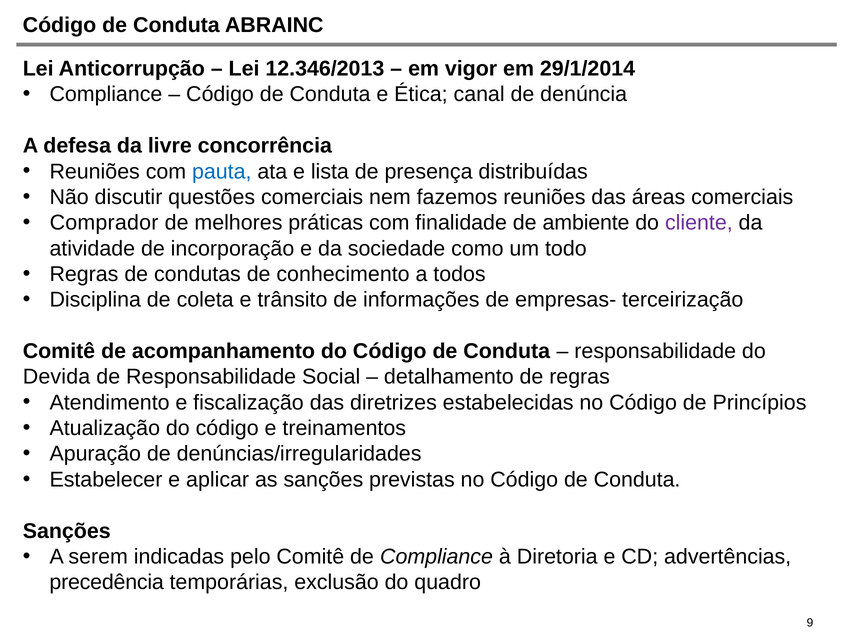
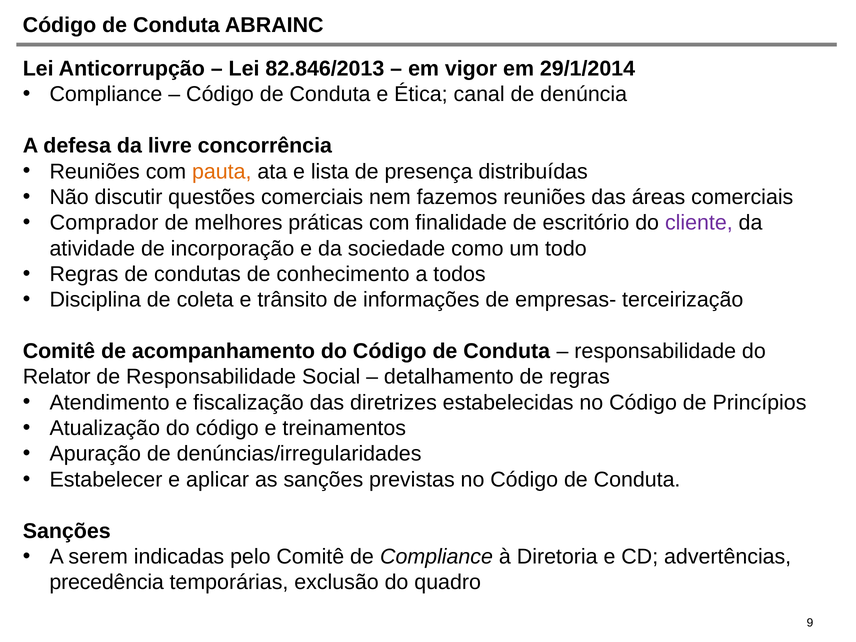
12.346/2013: 12.346/2013 -> 82.846/2013
pauta colour: blue -> orange
ambiente: ambiente -> escritório
Devida: Devida -> Relator
